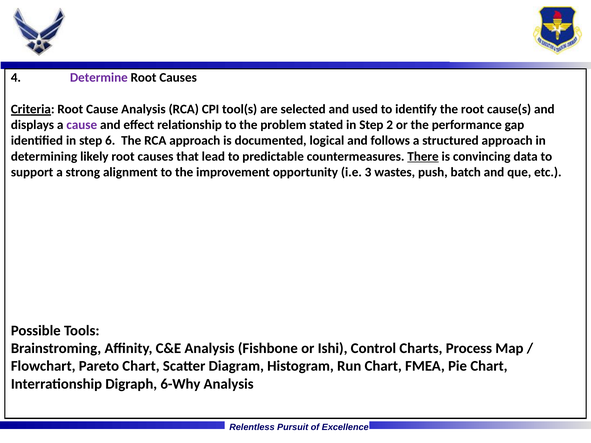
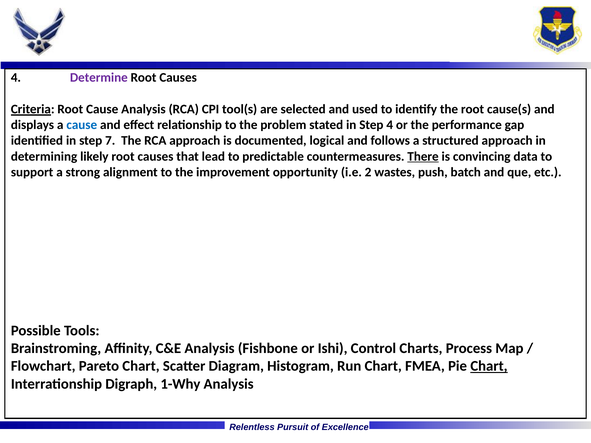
cause at (82, 125) colour: purple -> blue
Step 2: 2 -> 4
step 6: 6 -> 7
3: 3 -> 2
Chart at (489, 366) underline: none -> present
6-Why: 6-Why -> 1-Why
